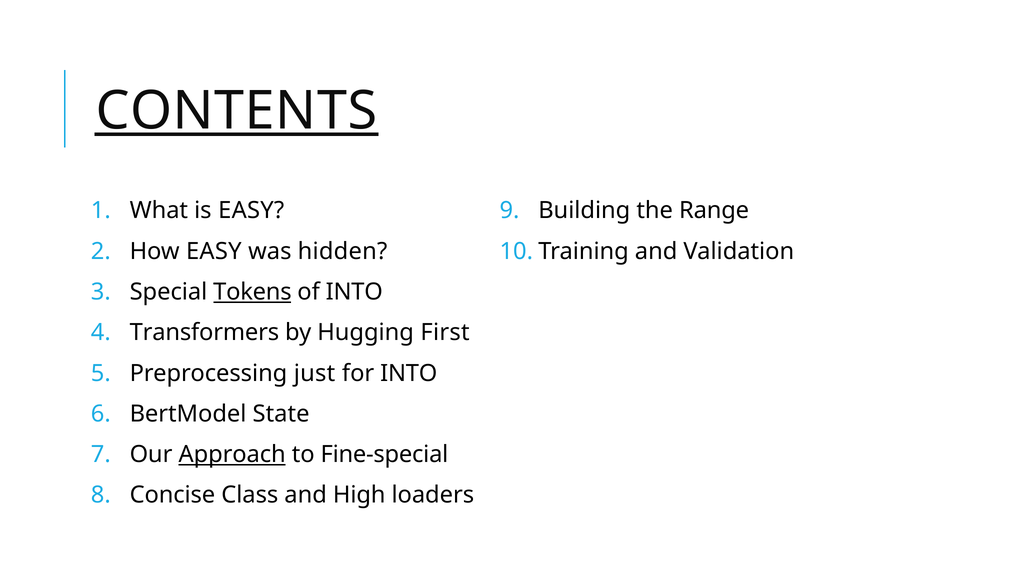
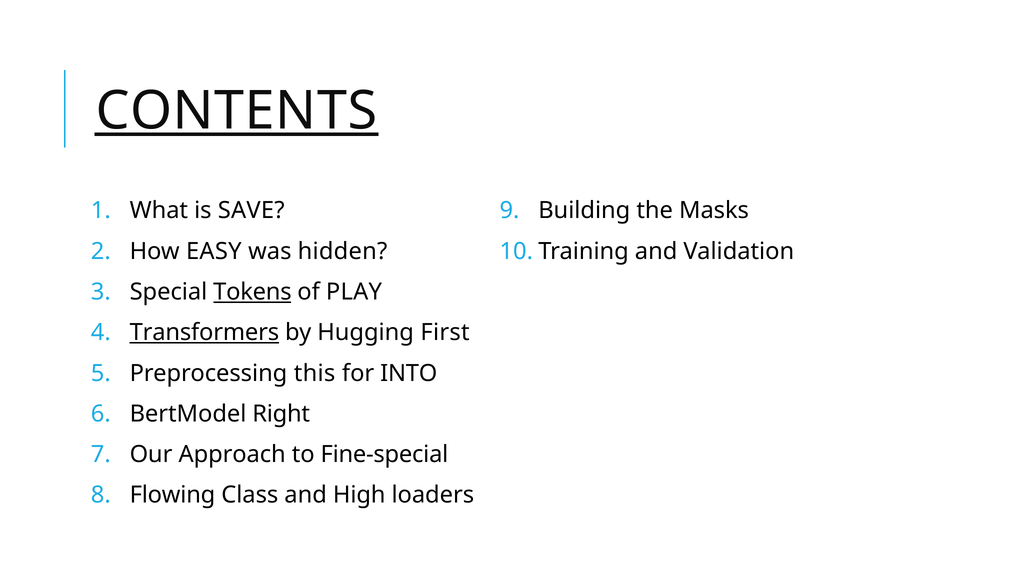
is EASY: EASY -> SAVE
Range: Range -> Masks
of INTO: INTO -> PLAY
Transformers underline: none -> present
just: just -> this
State: State -> Right
Approach underline: present -> none
Concise: Concise -> Flowing
